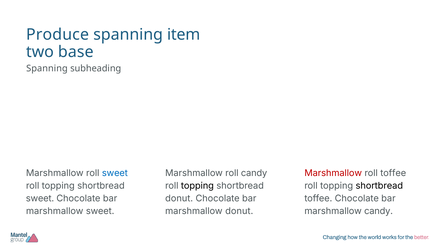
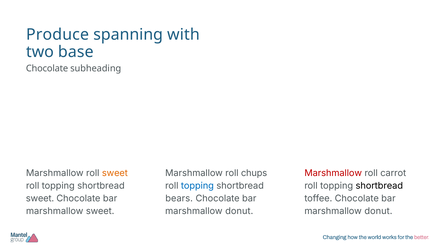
item: item -> with
Spanning at (47, 68): Spanning -> Chocolate
sweet at (115, 173) colour: blue -> orange
roll candy: candy -> chups
roll toffee: toffee -> carrot
topping at (197, 185) colour: black -> blue
donut at (179, 198): donut -> bears
candy at (379, 211): candy -> donut
